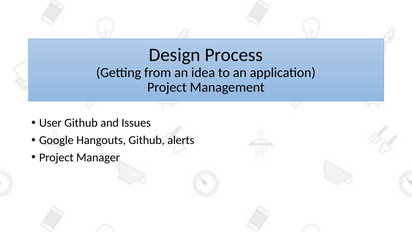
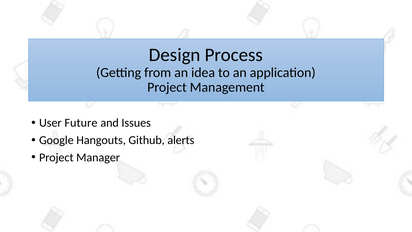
User Github: Github -> Future
